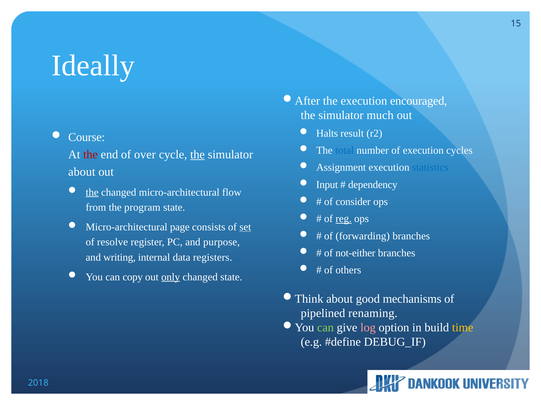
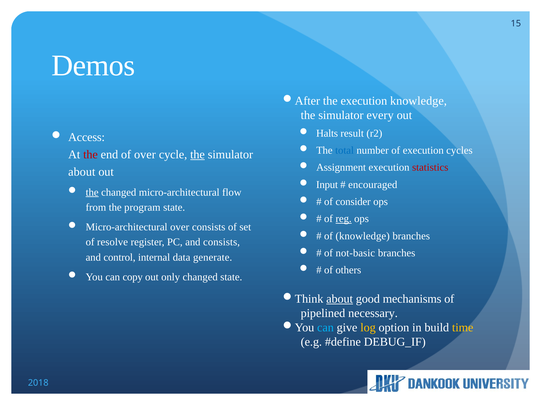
Ideally: Ideally -> Demos
execution encouraged: encouraged -> knowledge
much: much -> every
Course: Course -> Access
statistics colour: blue -> red
dependency: dependency -> encouraged
Micro-architectural page: page -> over
set underline: present -> none
of forwarding: forwarding -> knowledge
and purpose: purpose -> consists
not-either: not-either -> not-basic
writing: writing -> control
registers: registers -> generate
only underline: present -> none
about at (340, 299) underline: none -> present
renaming: renaming -> necessary
can at (325, 328) colour: light green -> light blue
log colour: pink -> yellow
